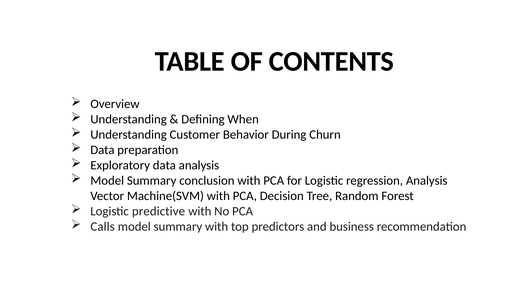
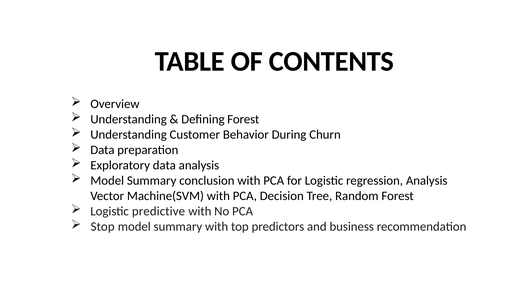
Defining When: When -> Forest
Calls: Calls -> Stop
